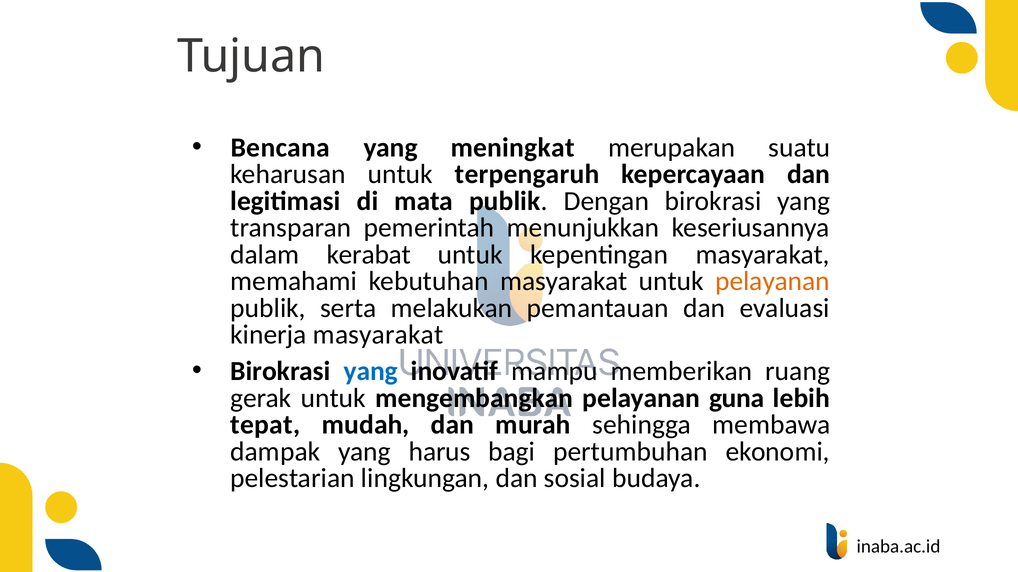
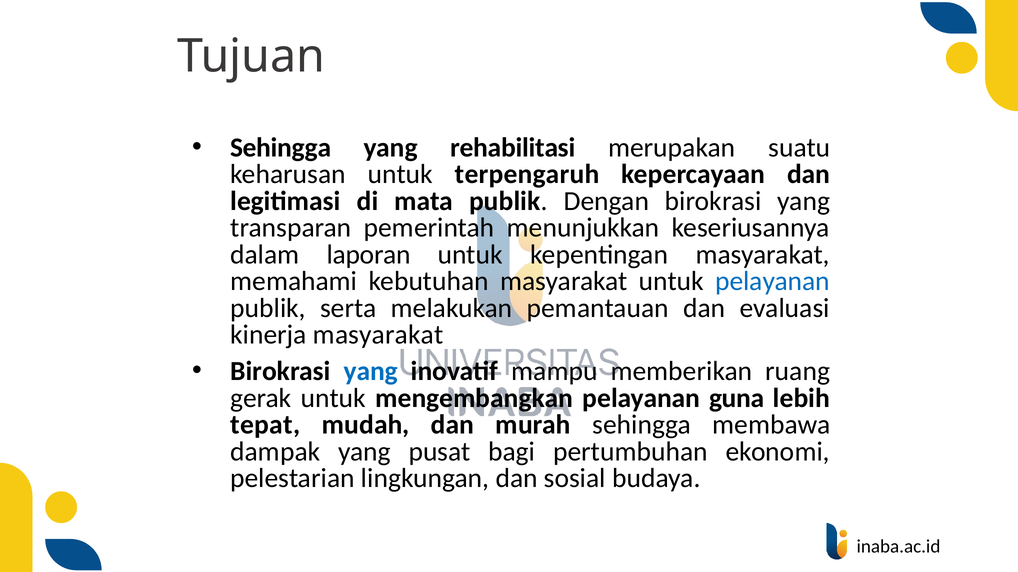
Bencana at (280, 148): Bencana -> Sehingga
meningkat: meningkat -> rehabilitasi
kerabat: kerabat -> laporan
pelayanan at (773, 282) colour: orange -> blue
harus: harus -> pusat
